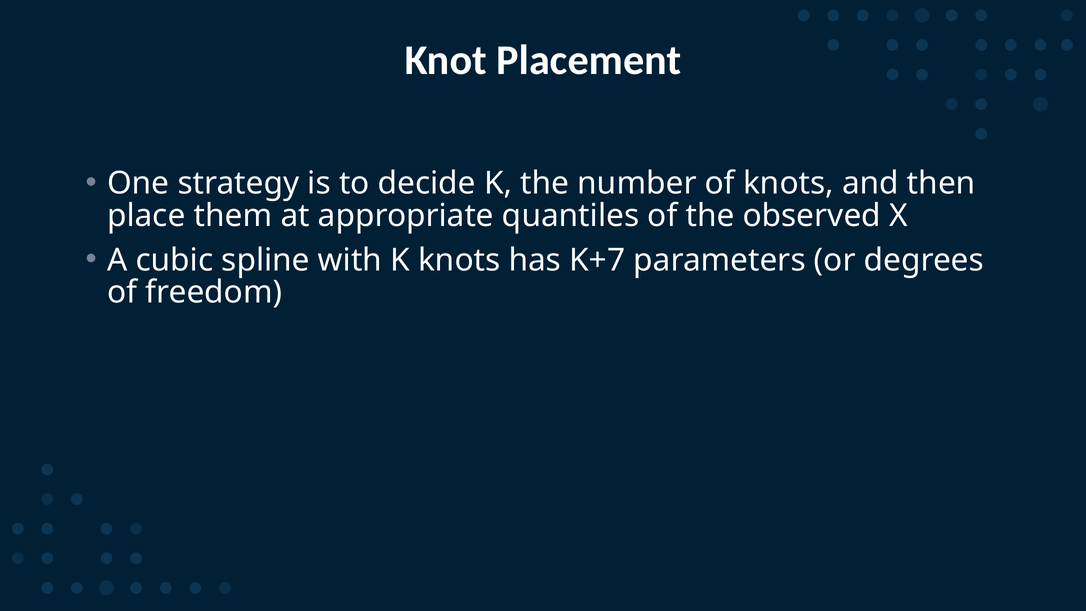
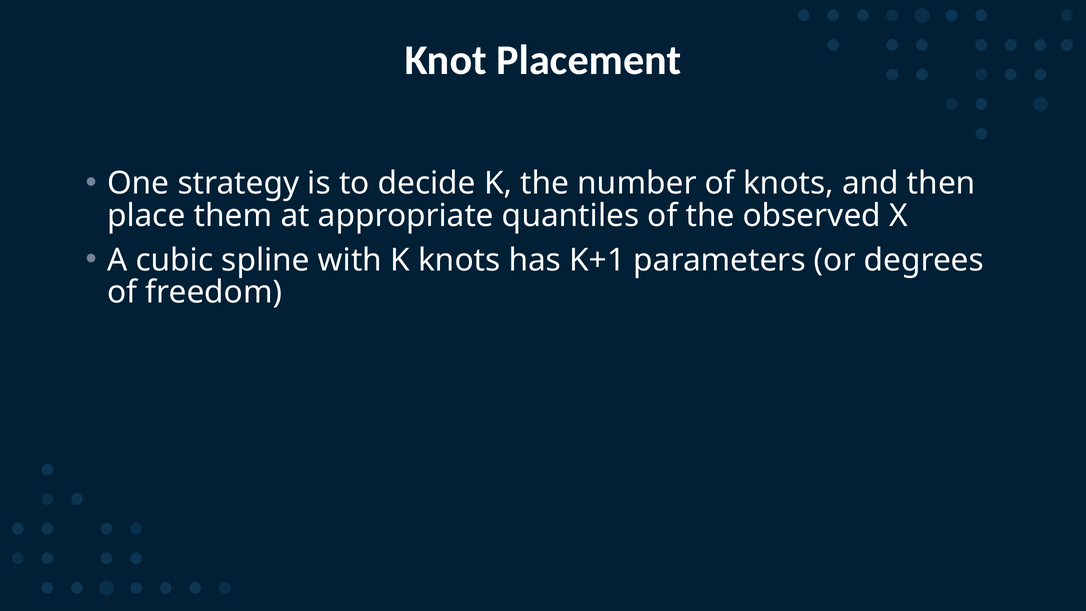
K+7: K+7 -> K+1
